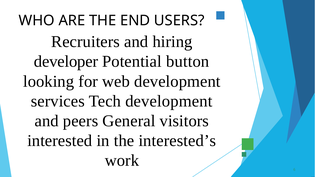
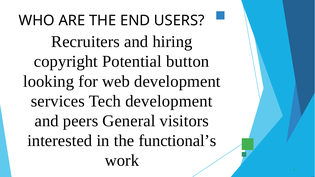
developer: developer -> copyright
interested’s: interested’s -> functional’s
